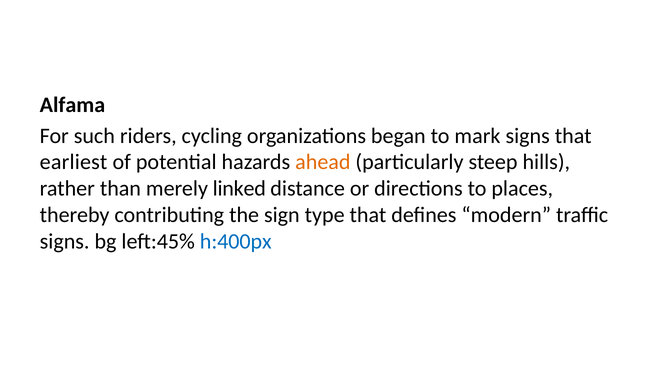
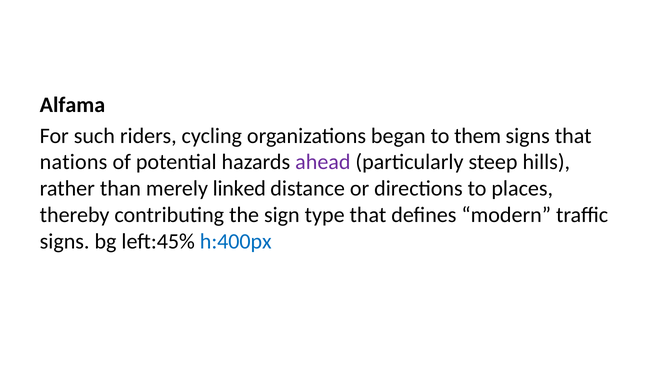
mark: mark -> them
earliest: earliest -> nations
ahead colour: orange -> purple
